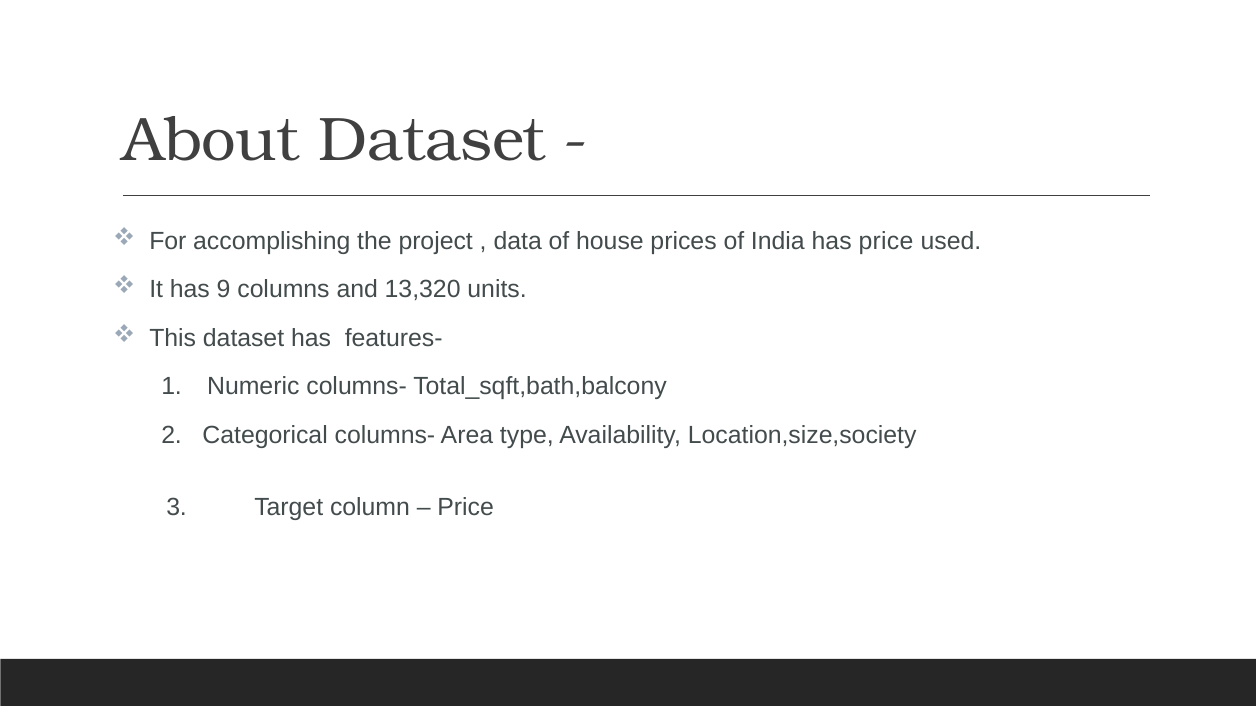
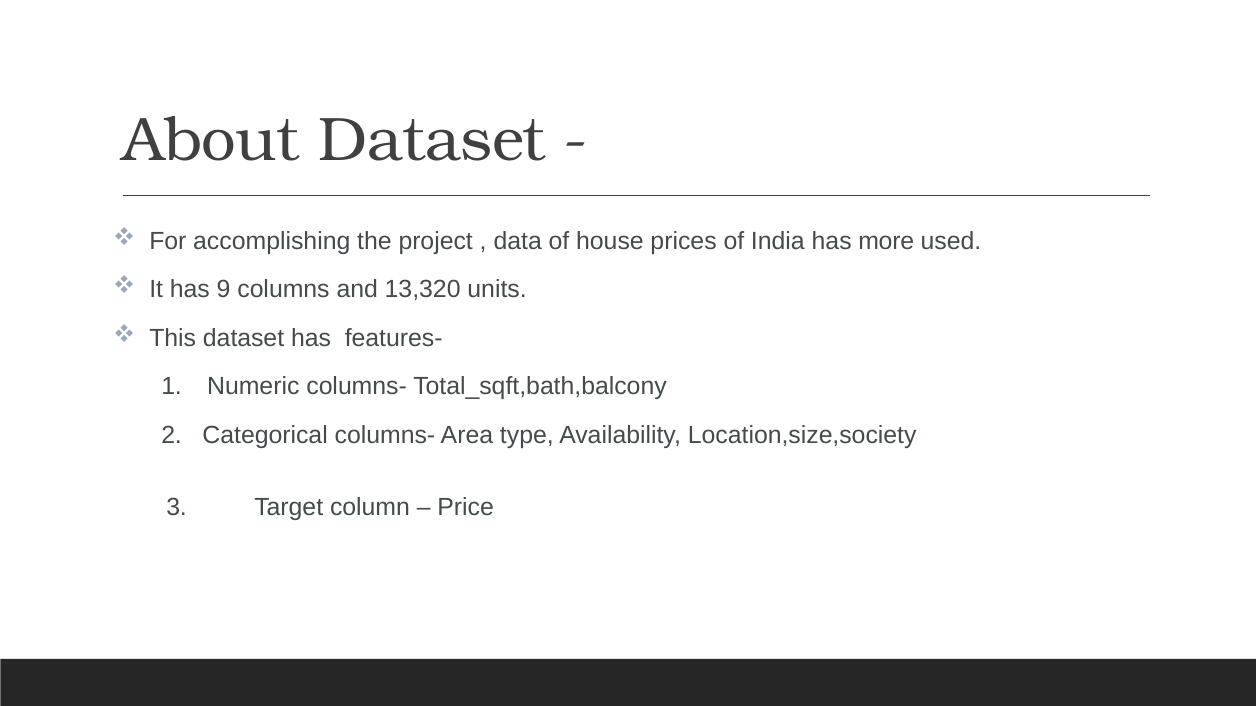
has price: price -> more
